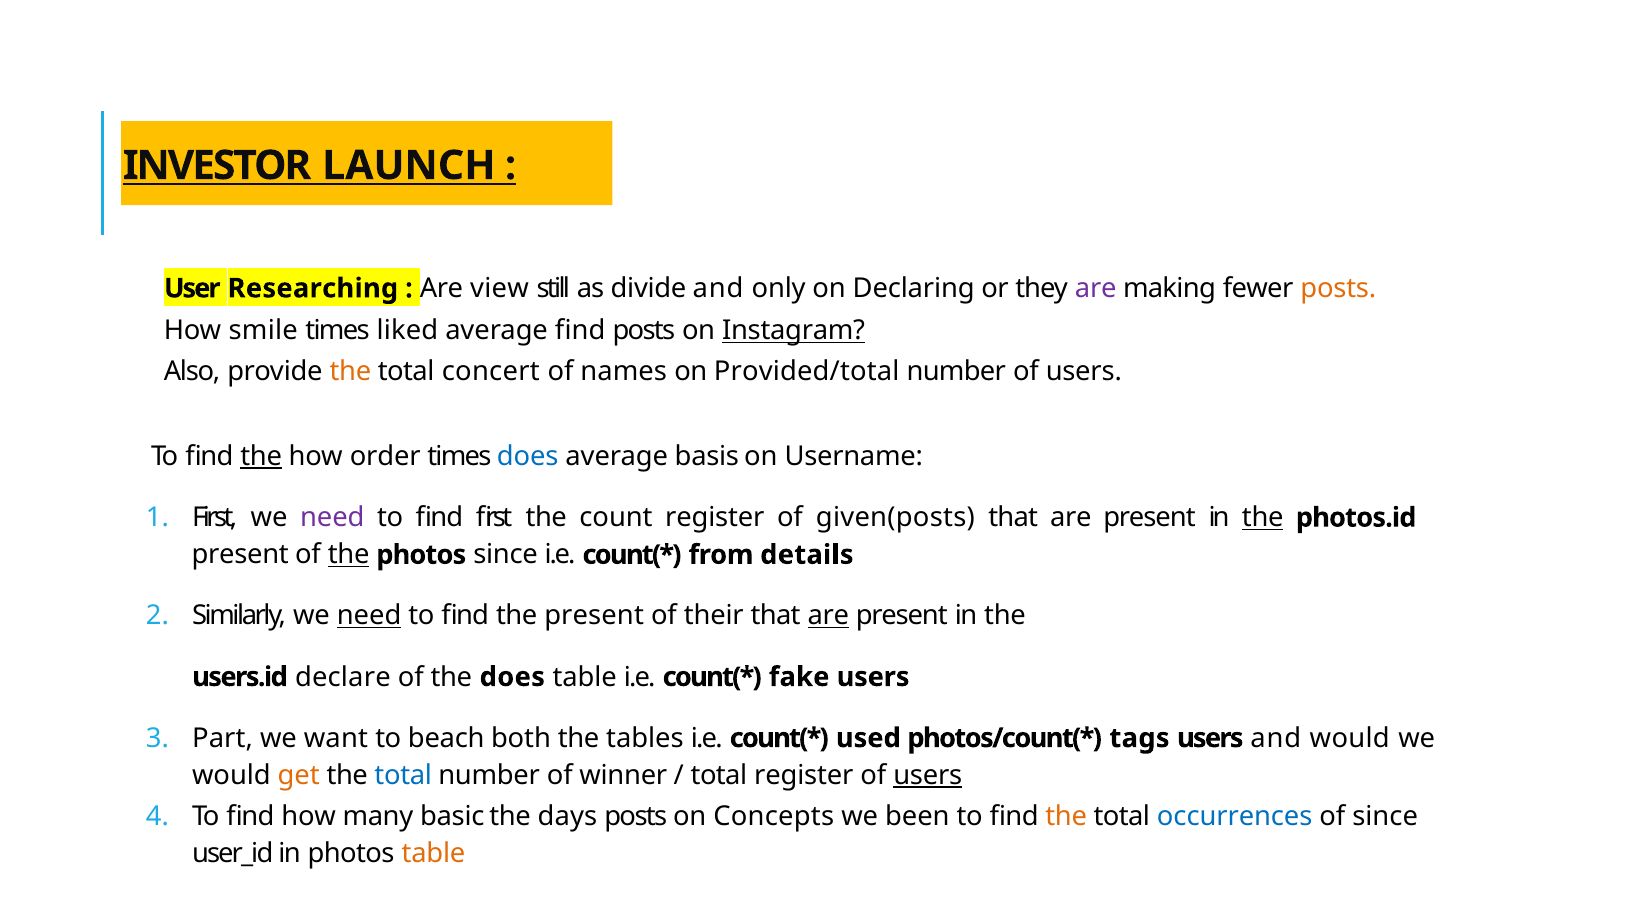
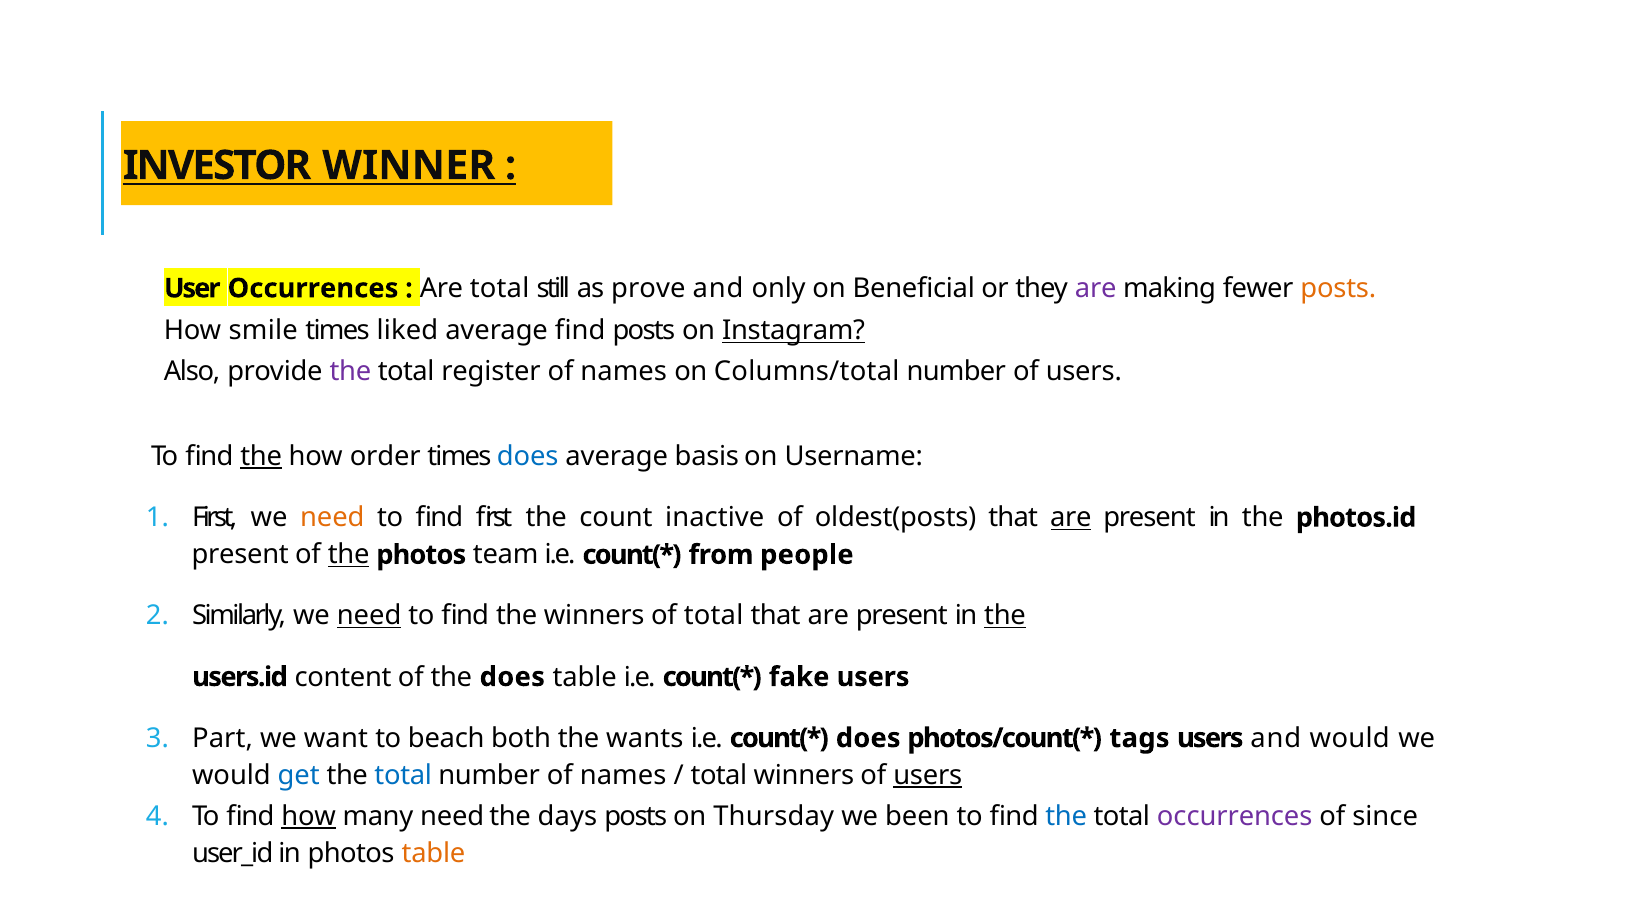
LAUNCH: LAUNCH -> WINNER
User Researching: Researching -> Occurrences
Are view: view -> total
divide: divide -> prove
Declaring: Declaring -> Beneficial
the at (350, 372) colour: orange -> purple
concert: concert -> register
Provided/total: Provided/total -> Columns/total
need at (332, 518) colour: purple -> orange
count register: register -> inactive
given(posts: given(posts -> oldest(posts
are at (1071, 518) underline: none -> present
the at (1263, 518) underline: present -> none
photos since: since -> team
details: details -> people
the present: present -> winners
of their: their -> total
are at (828, 616) underline: present -> none
the at (1005, 616) underline: none -> present
declare: declare -> content
tables: tables -> wants
used at (868, 738): used -> does
get colour: orange -> blue
number of winner: winner -> names
total register: register -> winners
how at (309, 816) underline: none -> present
many basic: basic -> need
Concepts: Concepts -> Thursday
the at (1066, 816) colour: orange -> blue
occurrences at (1235, 816) colour: blue -> purple
